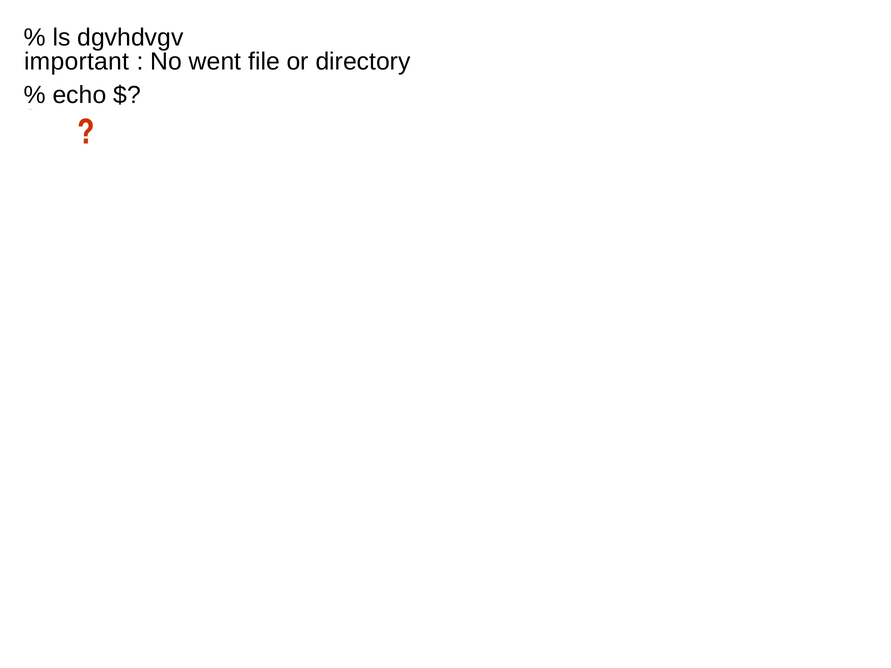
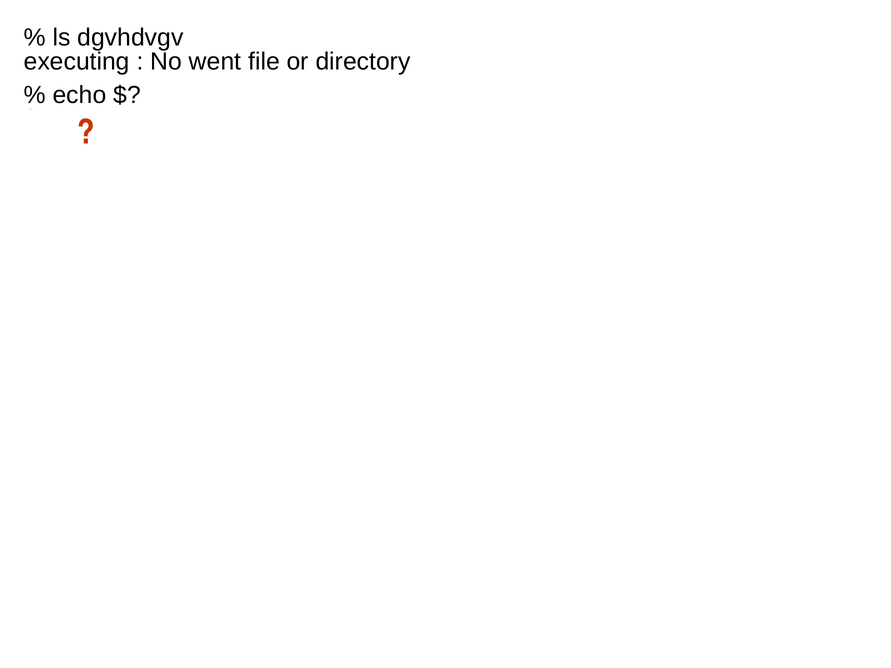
important: important -> executing
